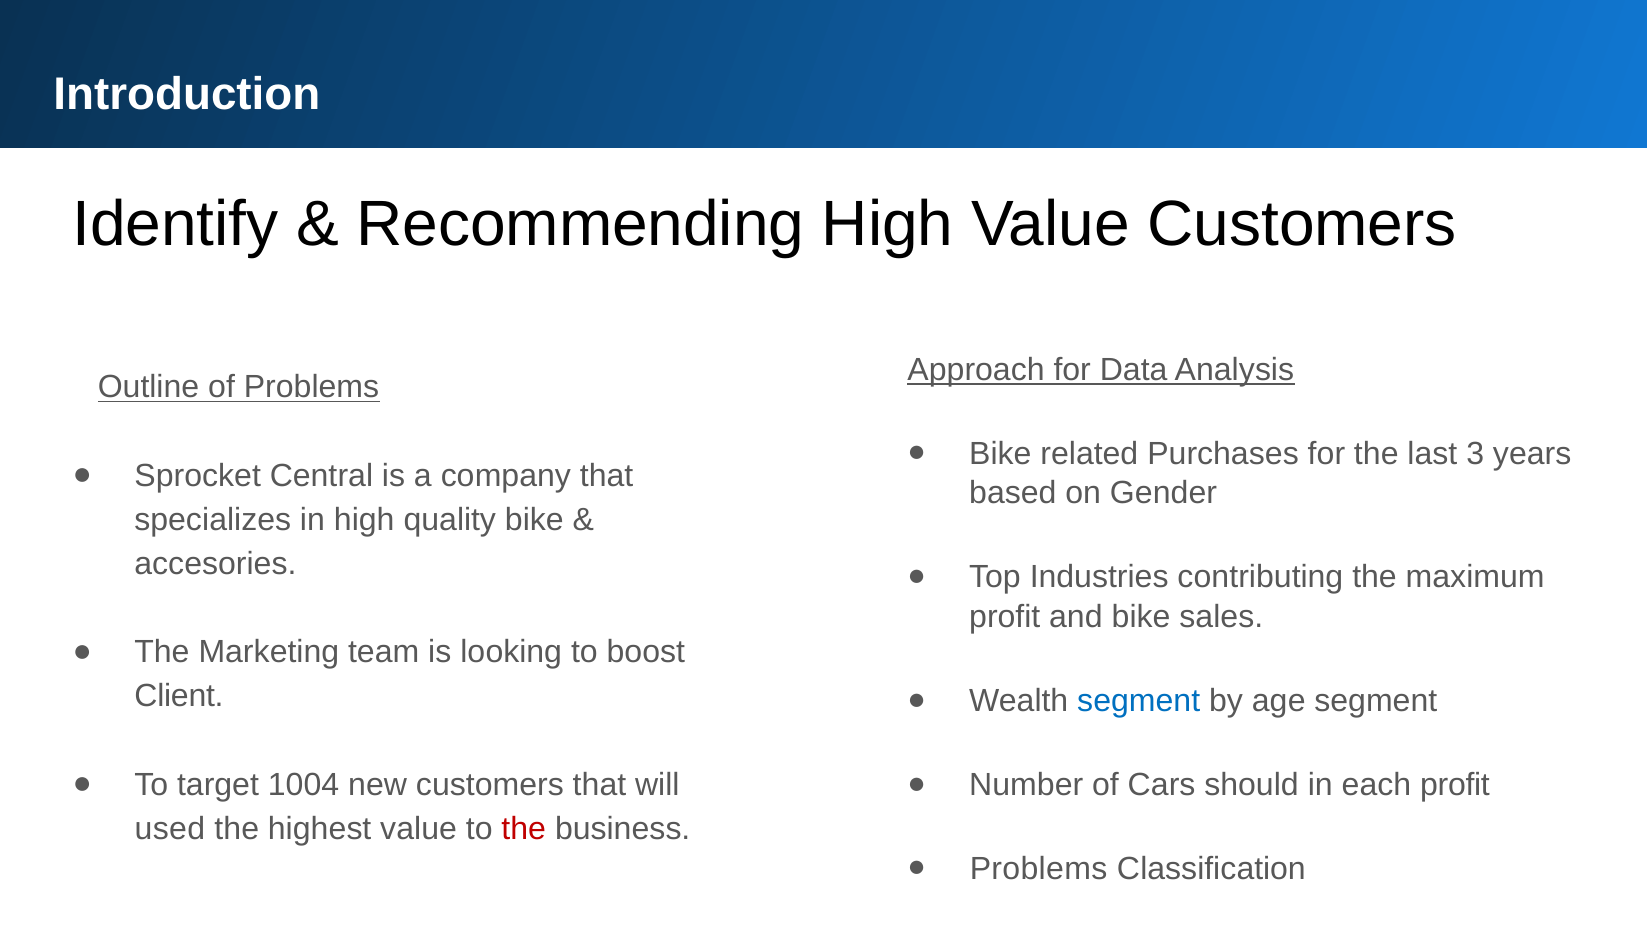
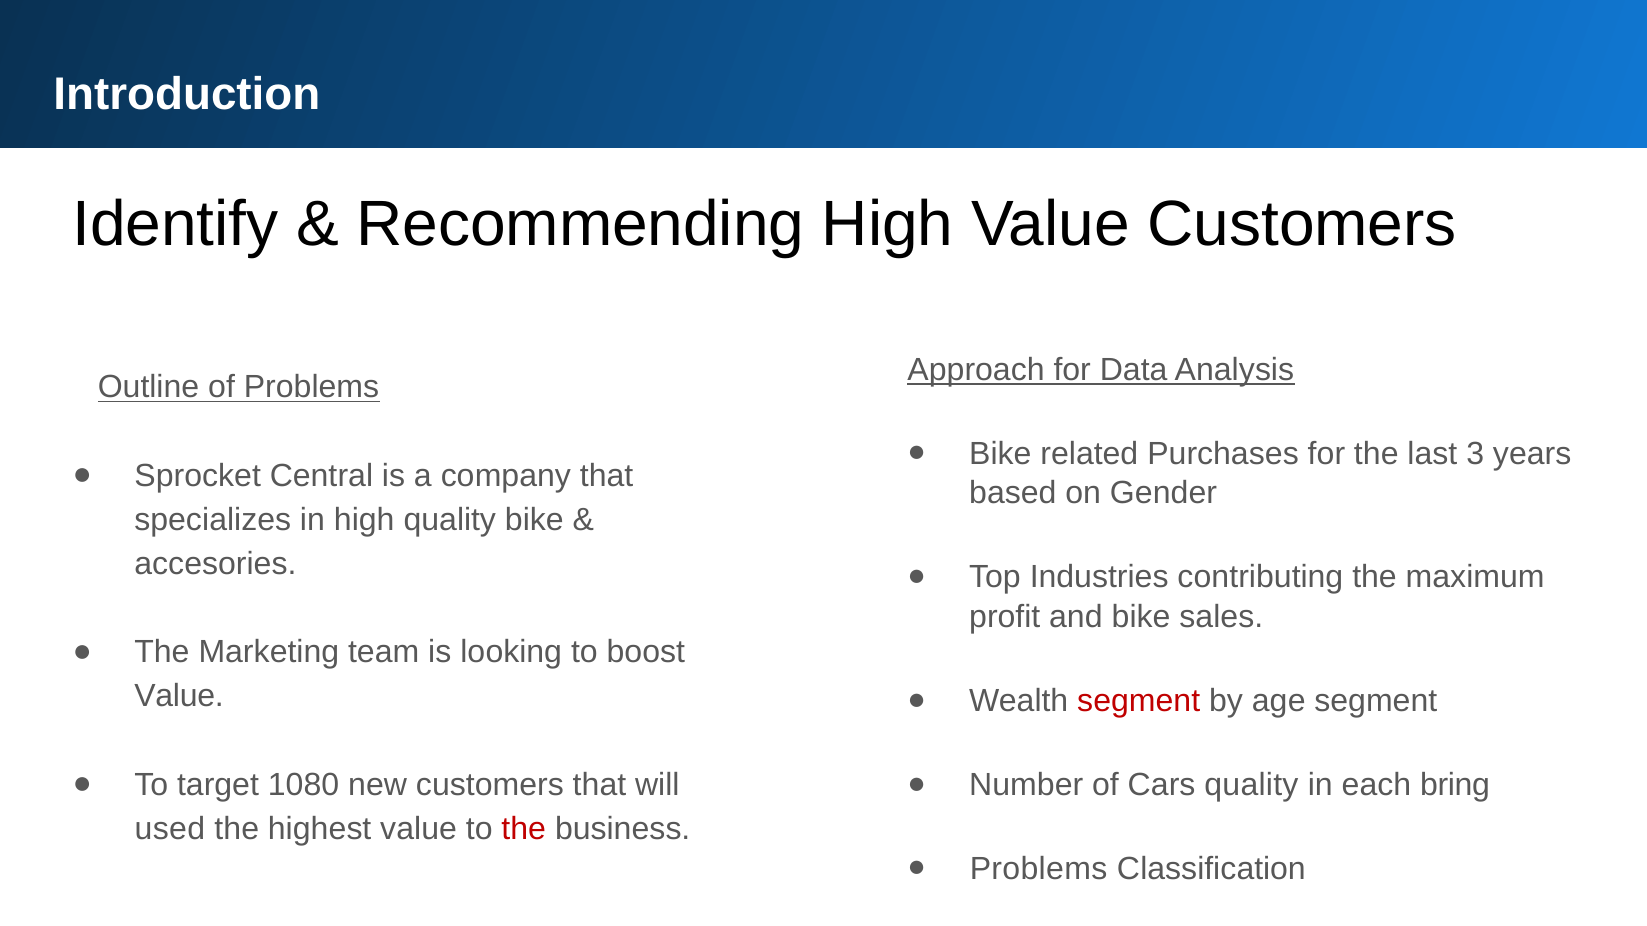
Client at (179, 697): Client -> Value
segment at (1139, 701) colour: blue -> red
1004: 1004 -> 1080
Cars should: should -> quality
each profit: profit -> bring
